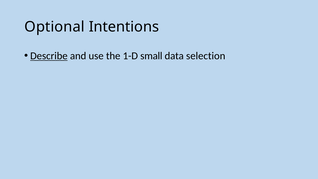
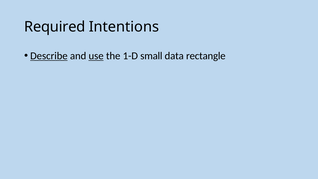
Optional: Optional -> Required
use underline: none -> present
selection: selection -> rectangle
